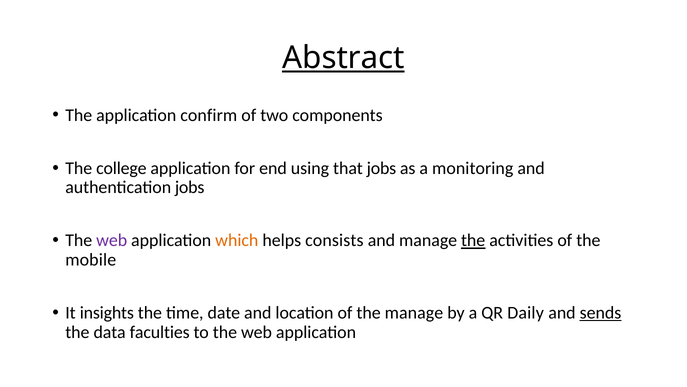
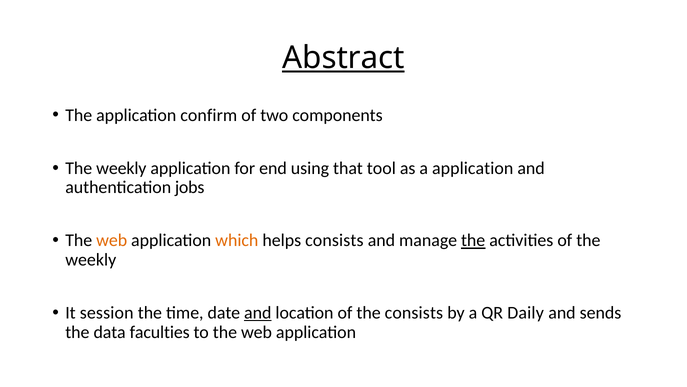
college at (121, 168): college -> weekly
that jobs: jobs -> tool
a monitoring: monitoring -> application
web at (112, 240) colour: purple -> orange
mobile at (91, 260): mobile -> weekly
insights: insights -> session
and at (258, 312) underline: none -> present
the manage: manage -> consists
sends underline: present -> none
